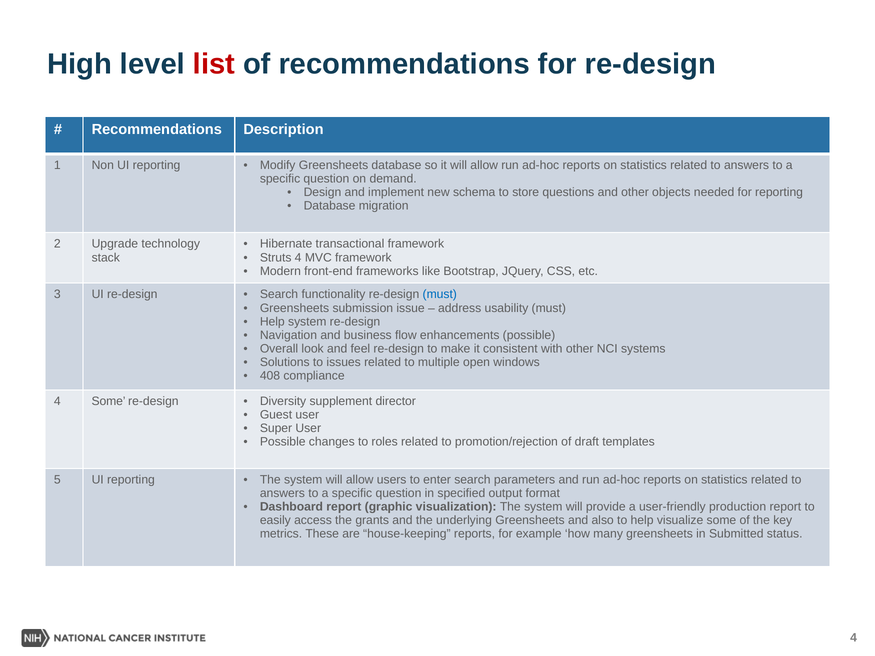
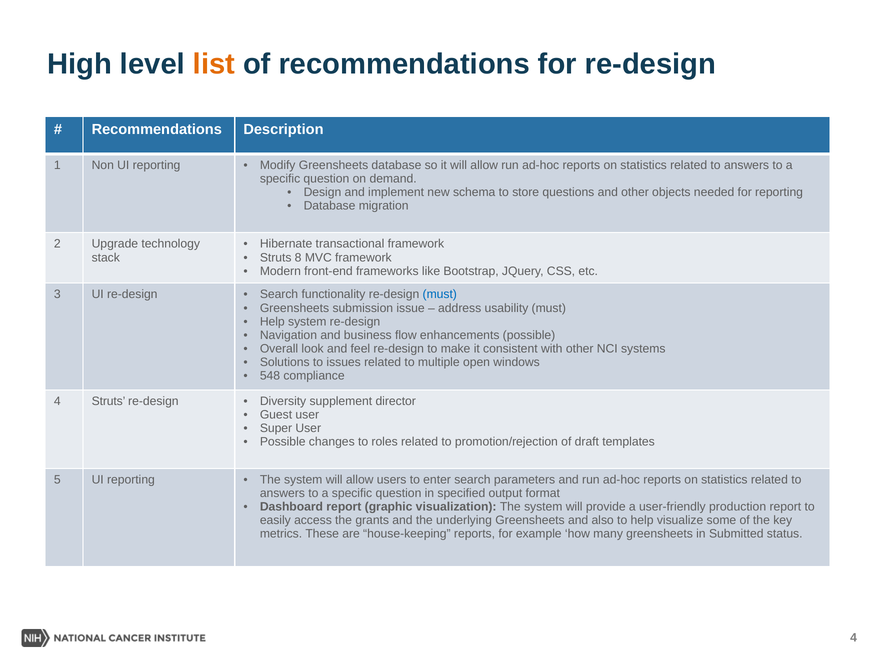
list colour: red -> orange
Struts 4: 4 -> 8
408: 408 -> 548
4 Some: Some -> Struts
